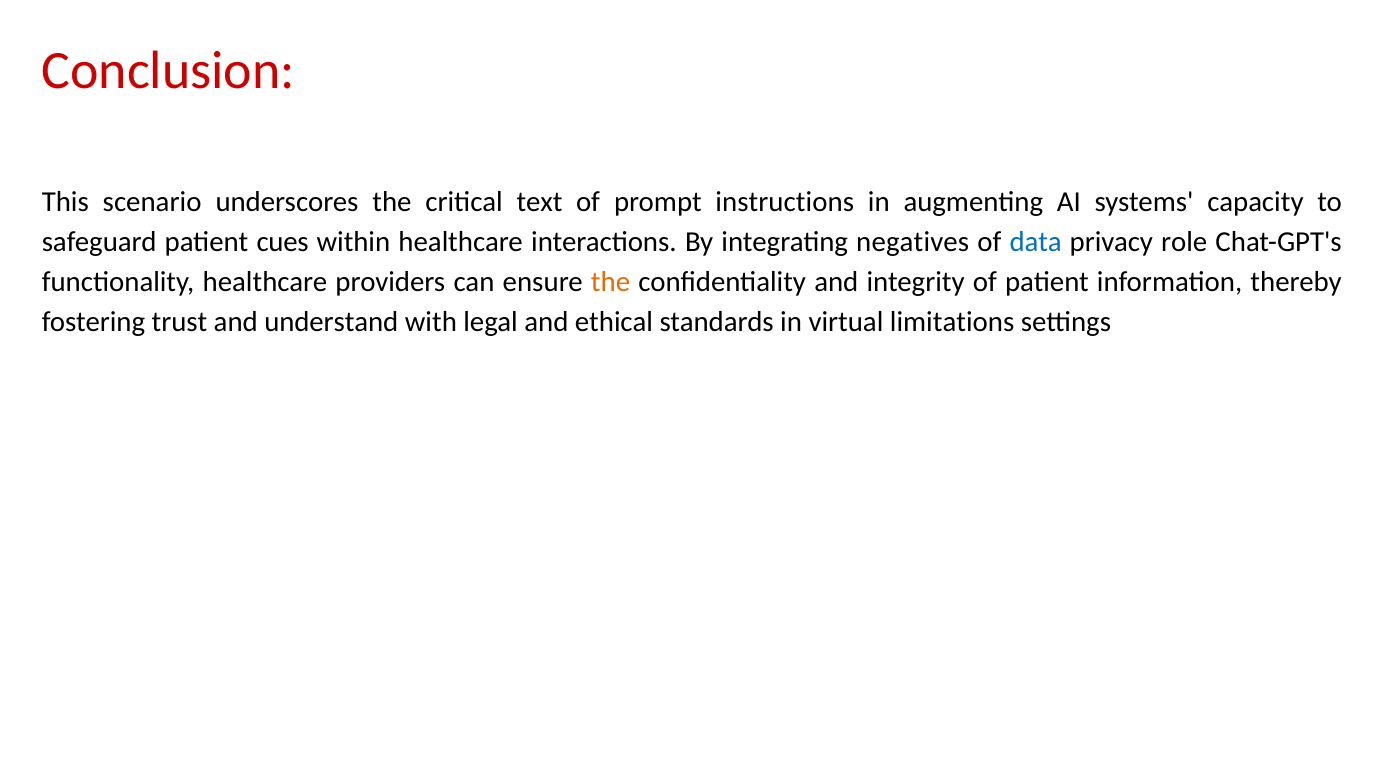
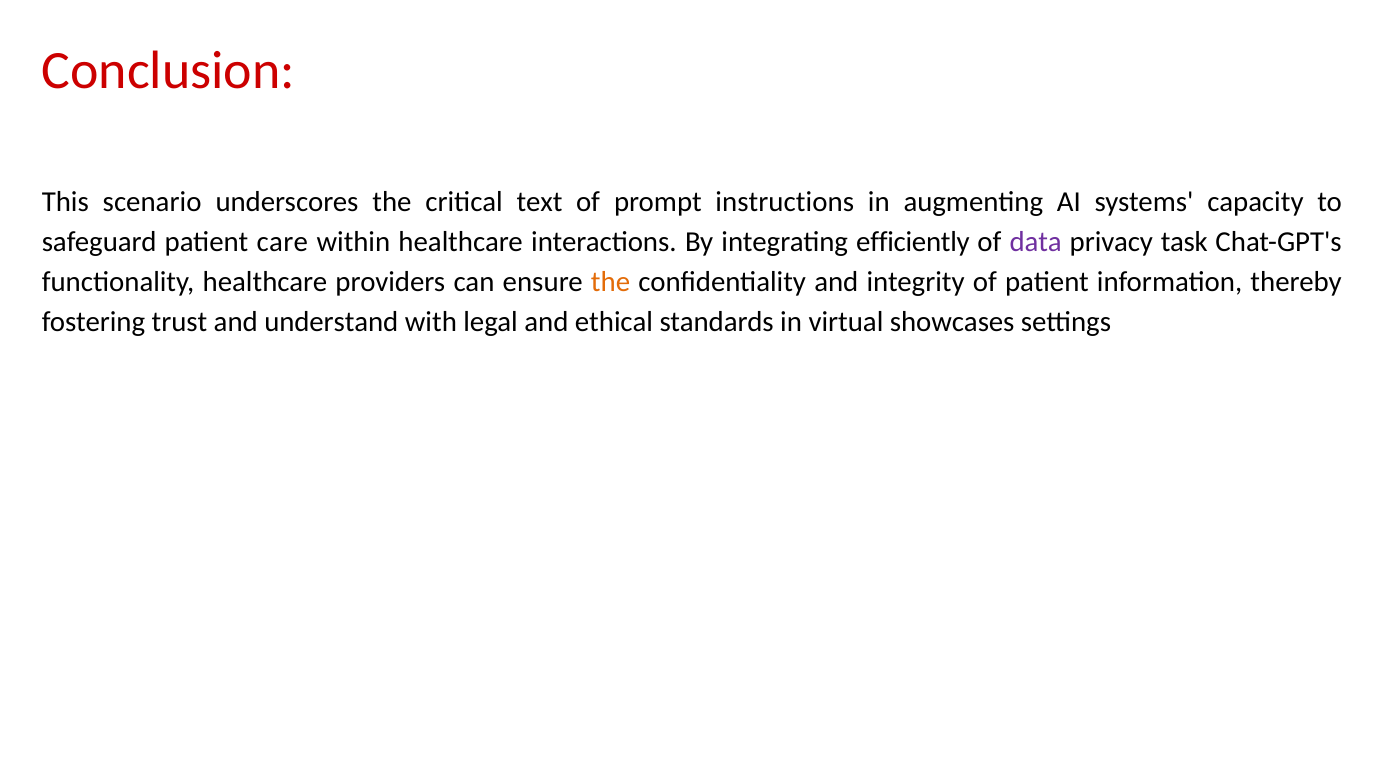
cues: cues -> care
negatives: negatives -> efficiently
data colour: blue -> purple
role: role -> task
limitations: limitations -> showcases
